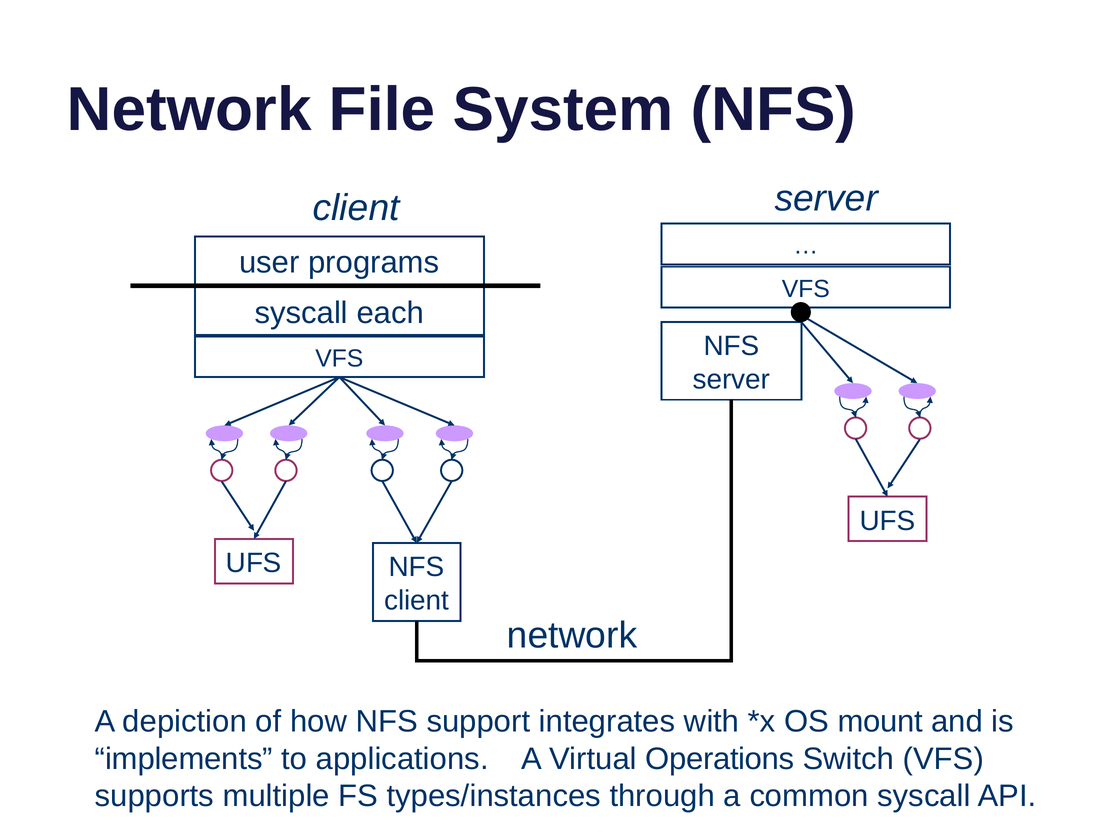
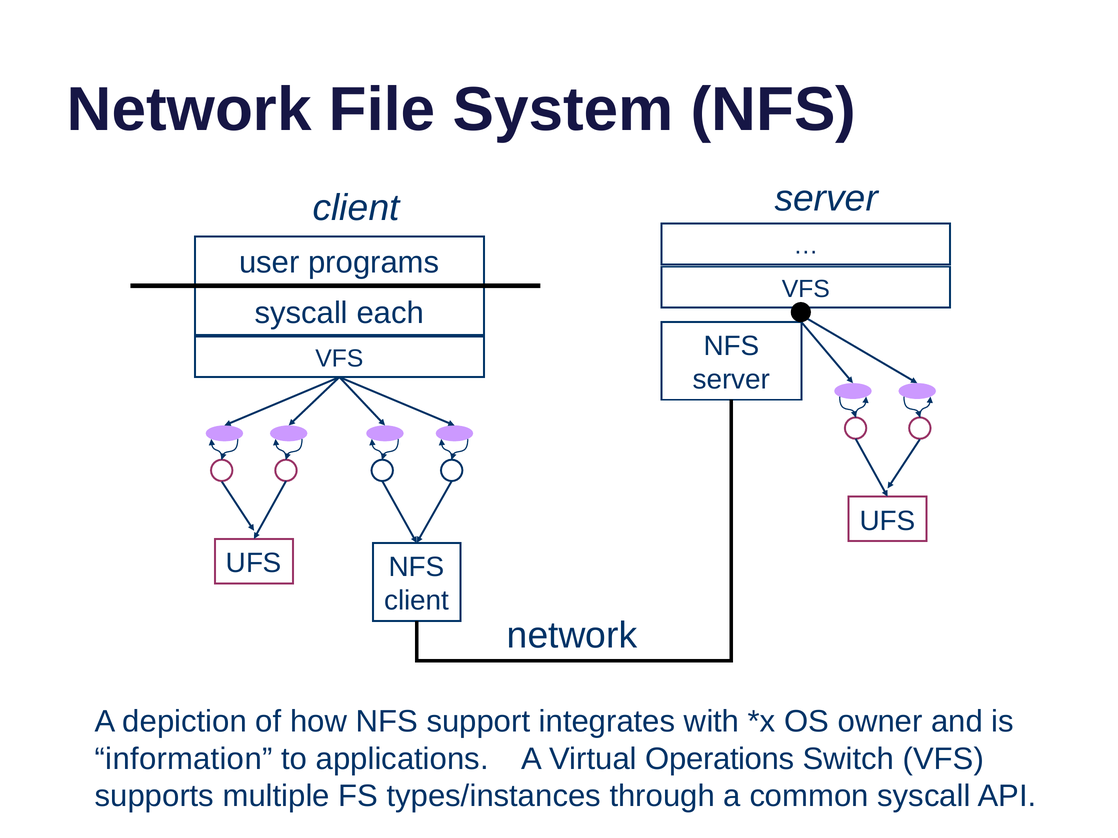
mount: mount -> owner
implements: implements -> information
